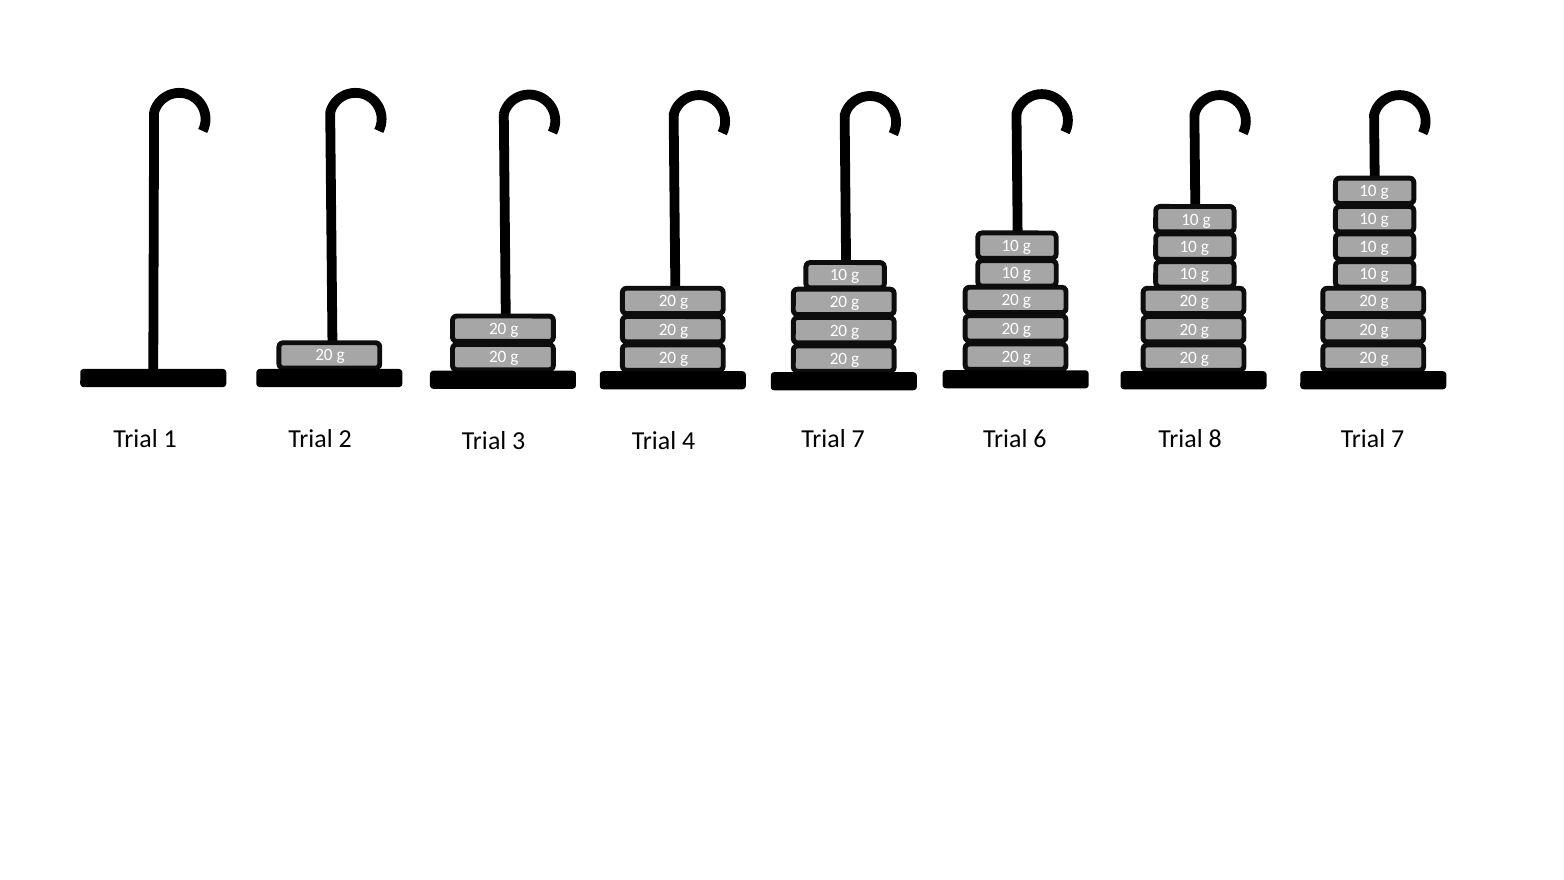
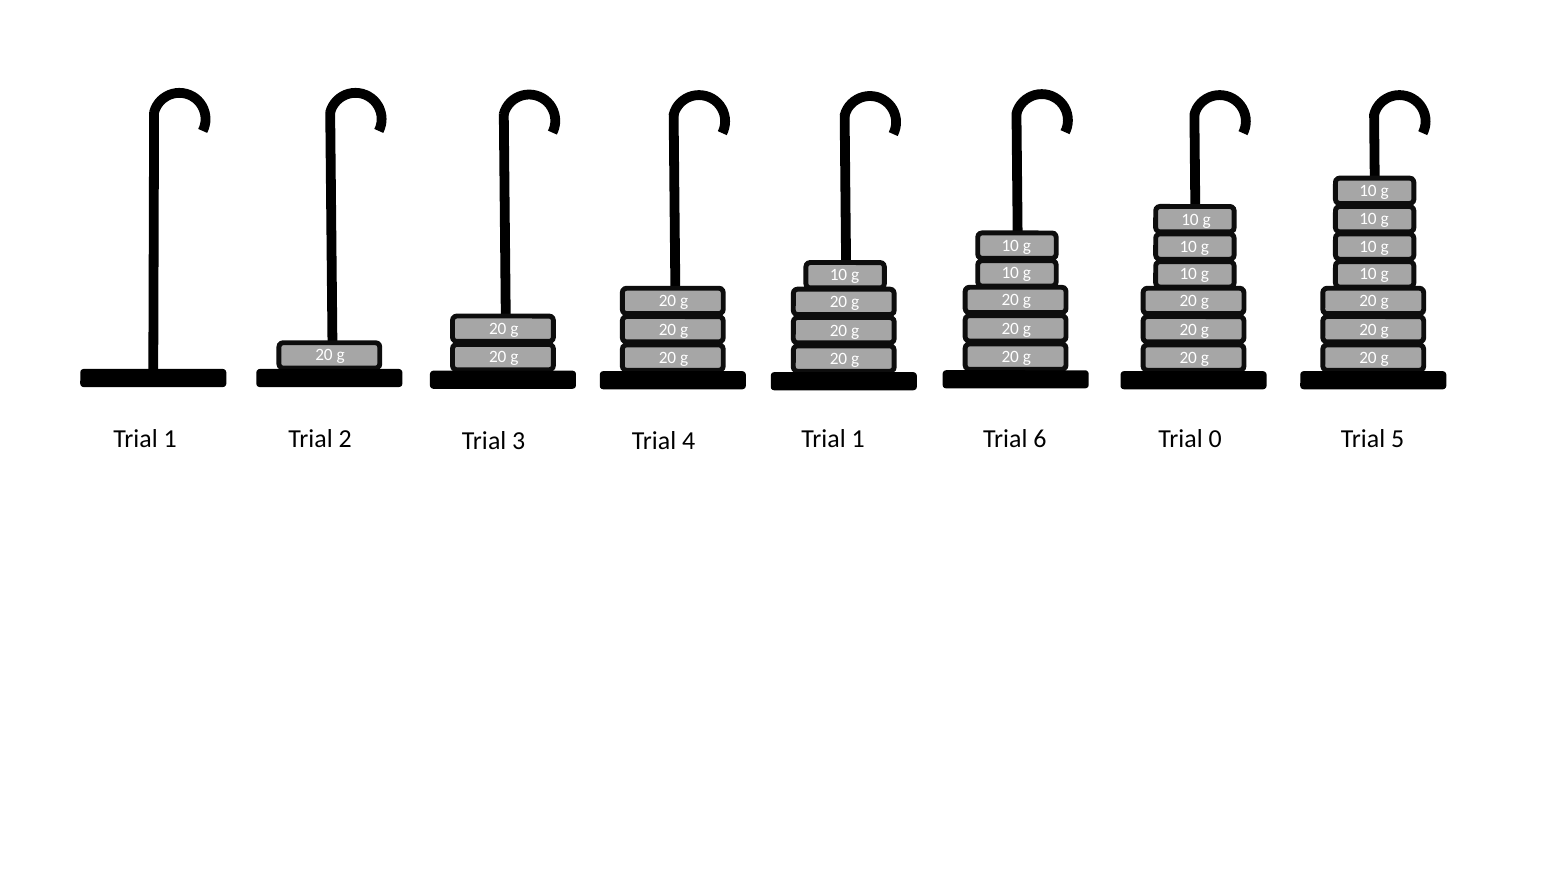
4 Trial 7: 7 -> 1
8: 8 -> 0
7 at (1398, 439): 7 -> 5
